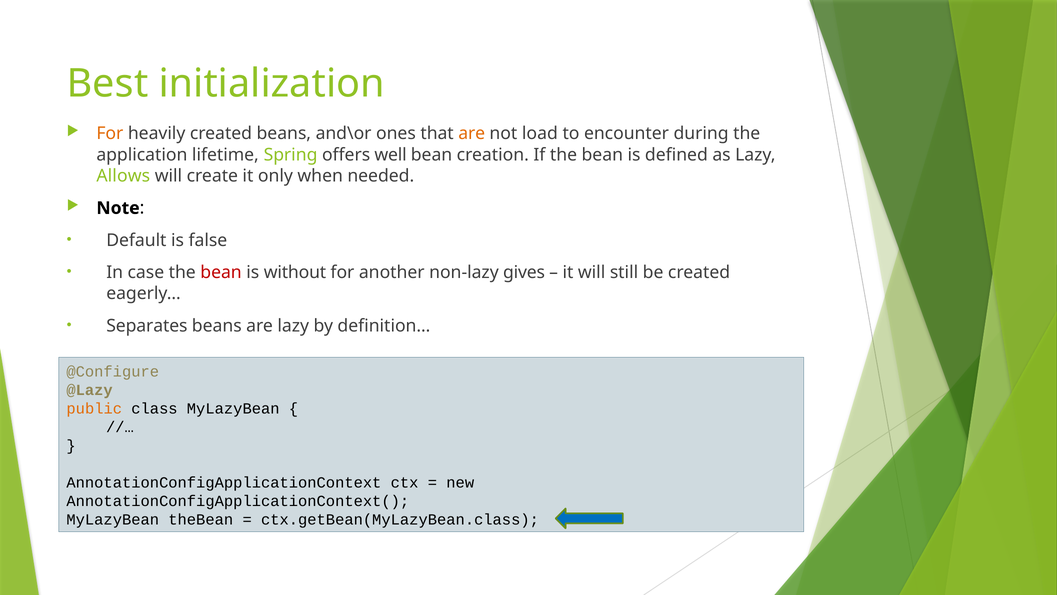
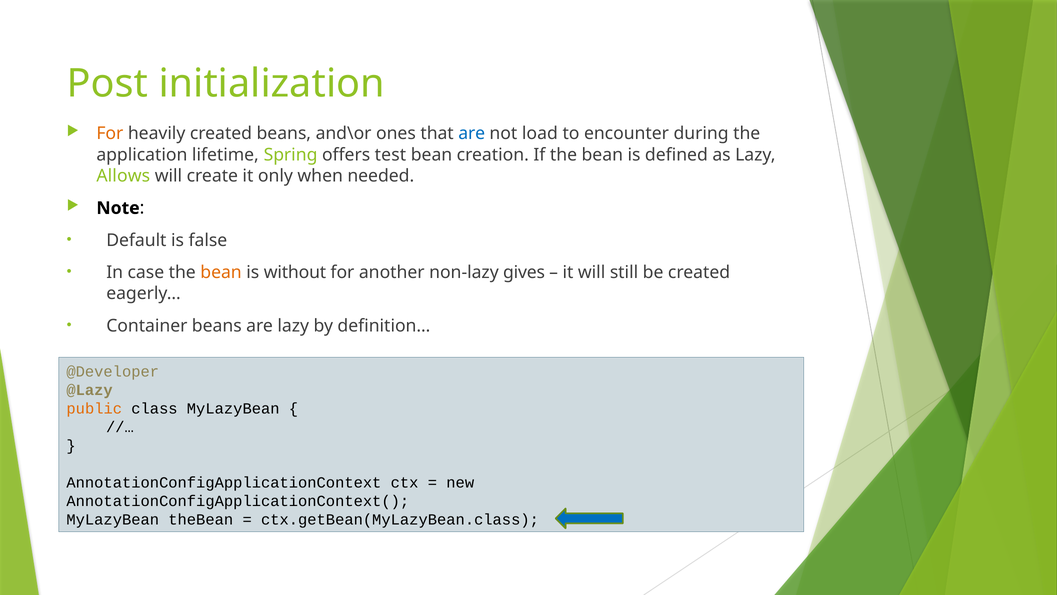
Best: Best -> Post
are at (472, 134) colour: orange -> blue
well: well -> test
bean at (221, 272) colour: red -> orange
Separates: Separates -> Container
@Configure: @Configure -> @Developer
